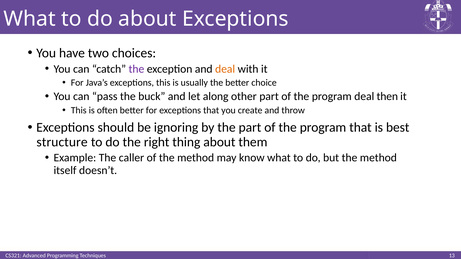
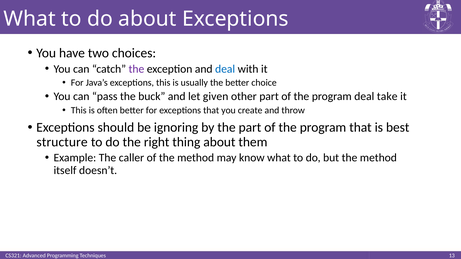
deal at (225, 69) colour: orange -> blue
along: along -> given
then: then -> take
